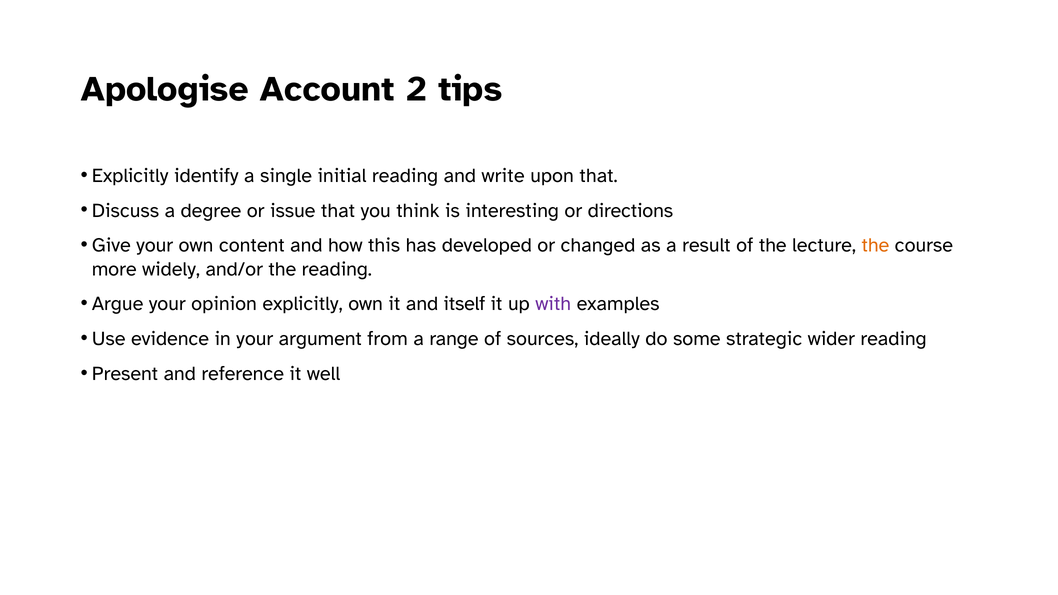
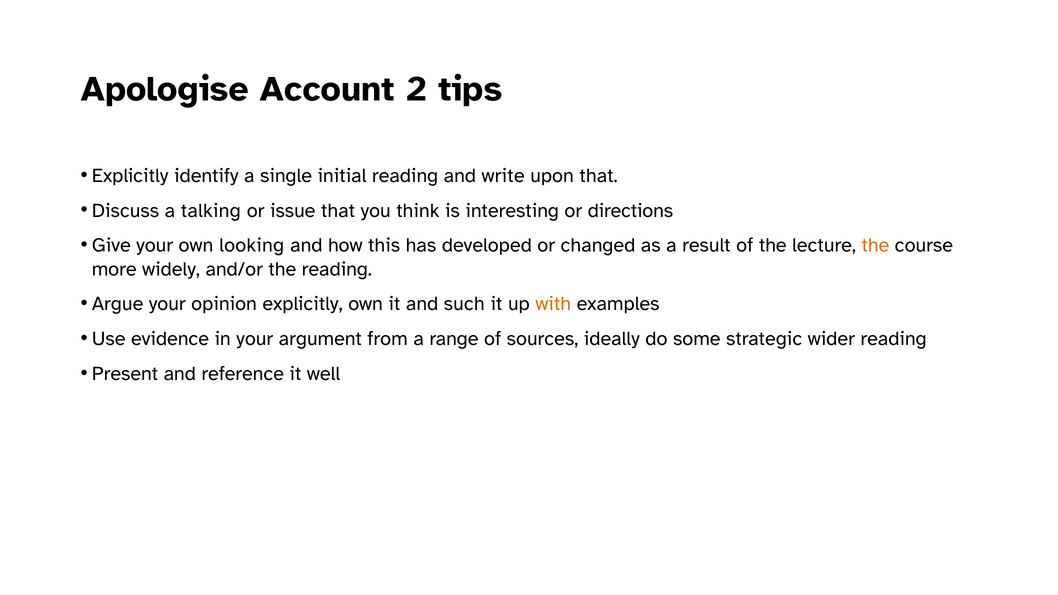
degree: degree -> talking
content: content -> looking
itself: itself -> such
with colour: purple -> orange
